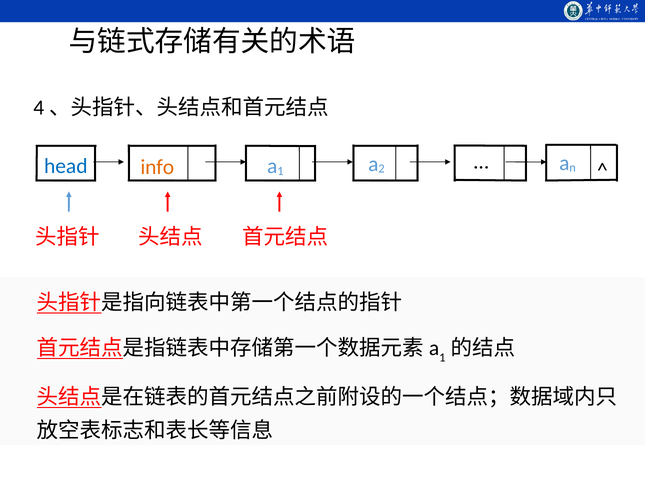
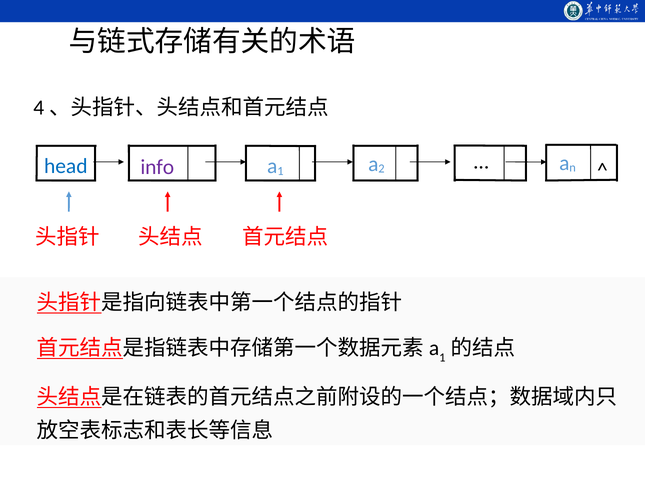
info colour: orange -> purple
